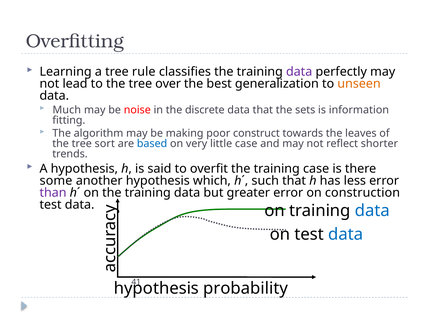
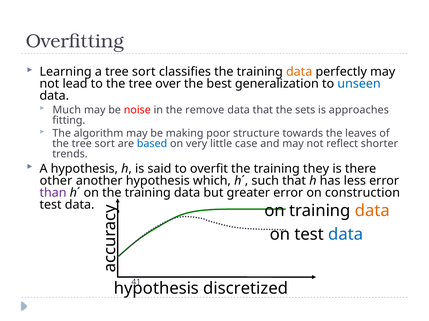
a tree rule: rule -> sort
data at (299, 72) colour: purple -> orange
unseen colour: orange -> blue
discrete: discrete -> remove
information: information -> approaches
construct: construct -> structure
training case: case -> they
some: some -> other
data at (372, 211) colour: blue -> orange
probability: probability -> discretized
